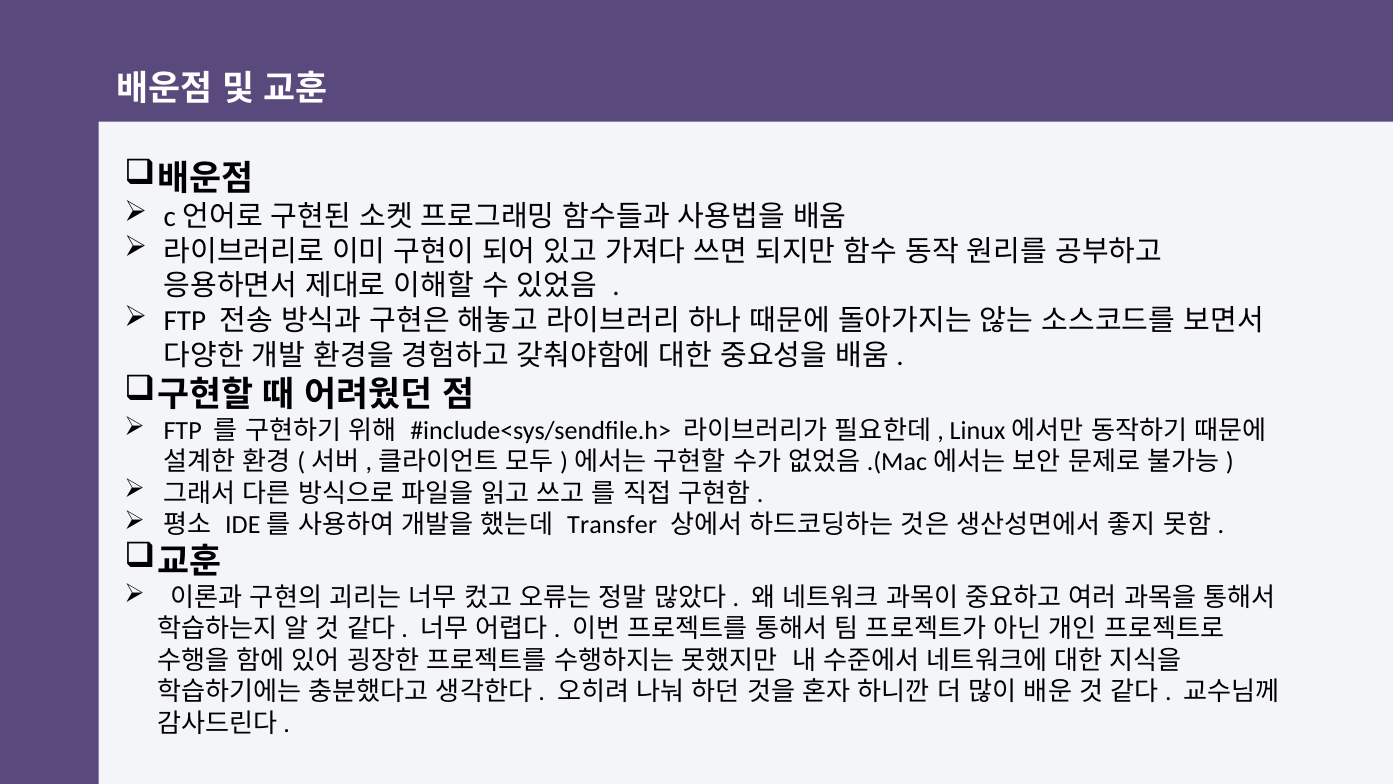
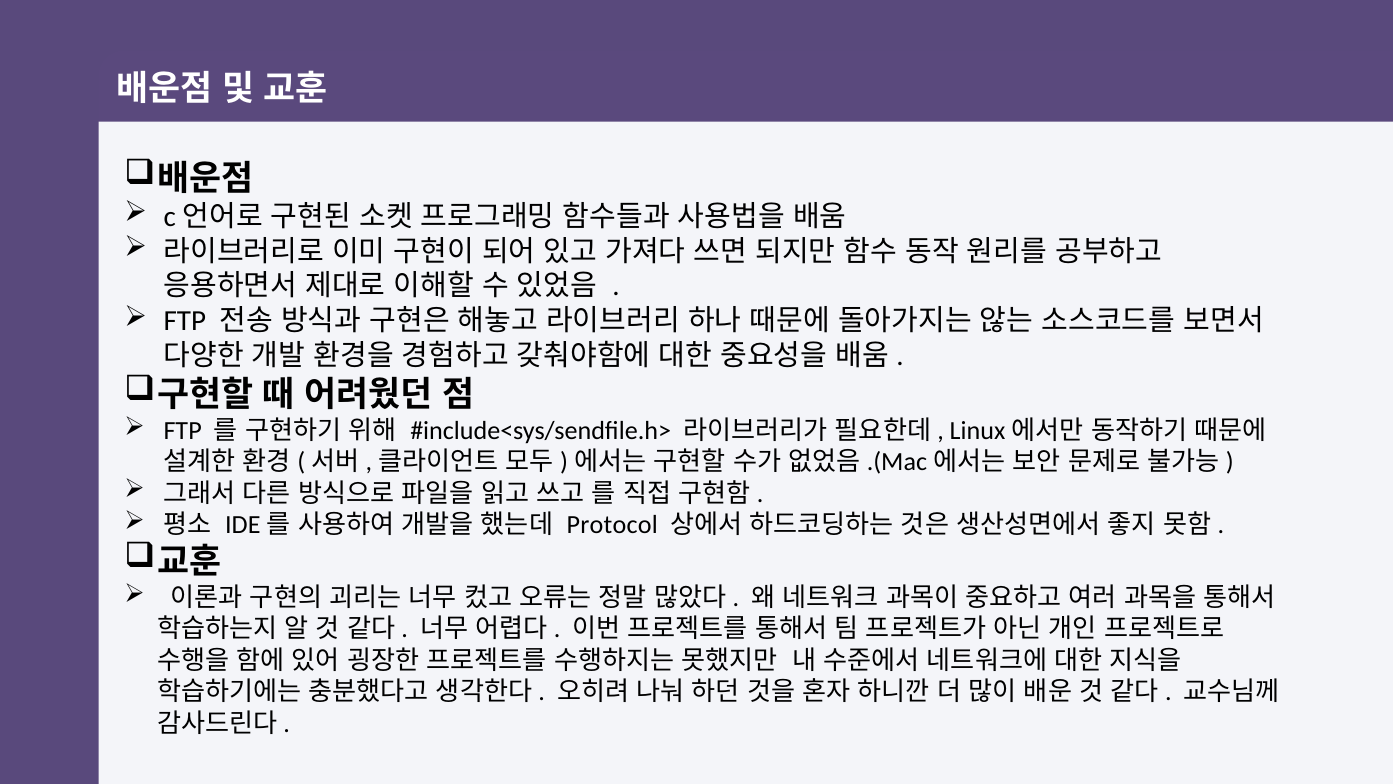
Transfer: Transfer -> Protocol
